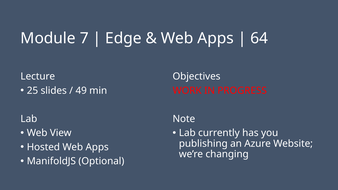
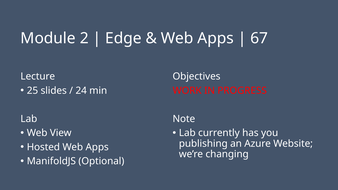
7: 7 -> 2
64: 64 -> 67
49: 49 -> 24
